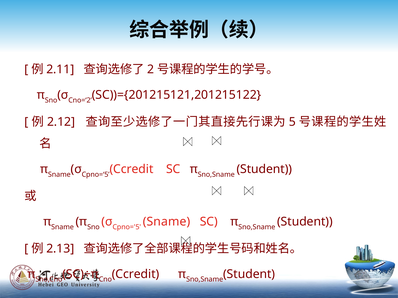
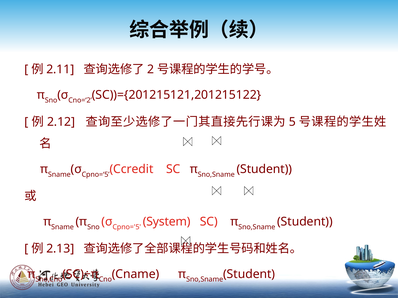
Sname at (167, 222): Sname -> System
Ccredit at (136, 275): Ccredit -> Cname
